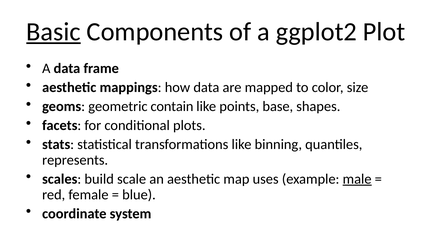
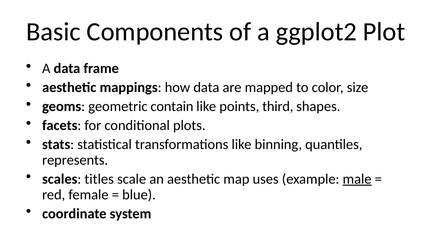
Basic underline: present -> none
base: base -> third
build: build -> titles
